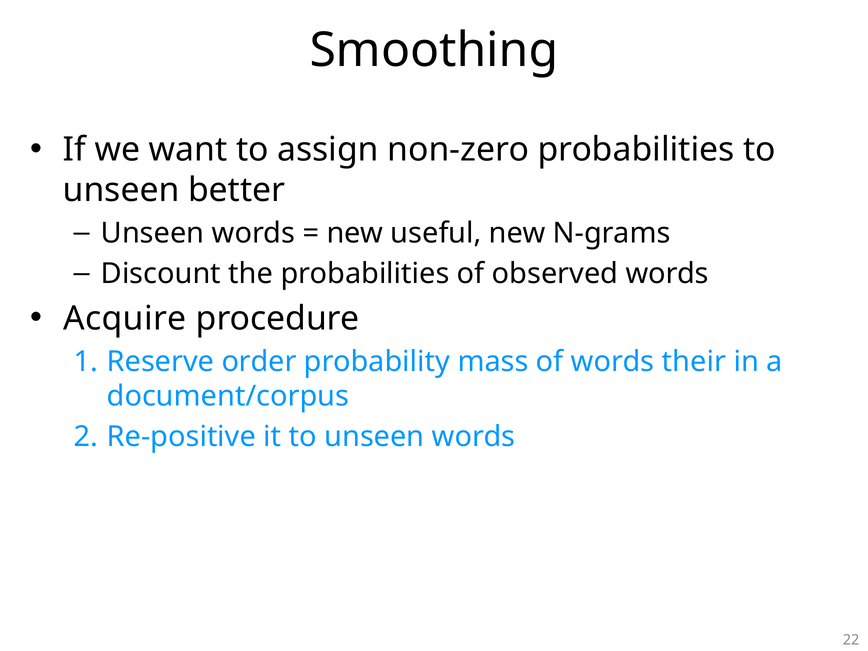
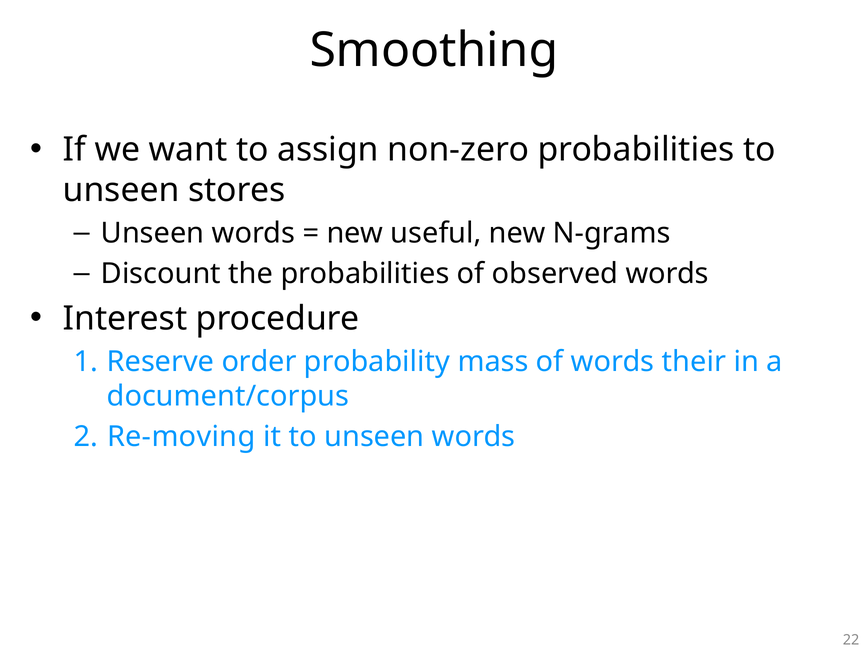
better: better -> stores
Acquire: Acquire -> Interest
Re-positive: Re-positive -> Re-moving
